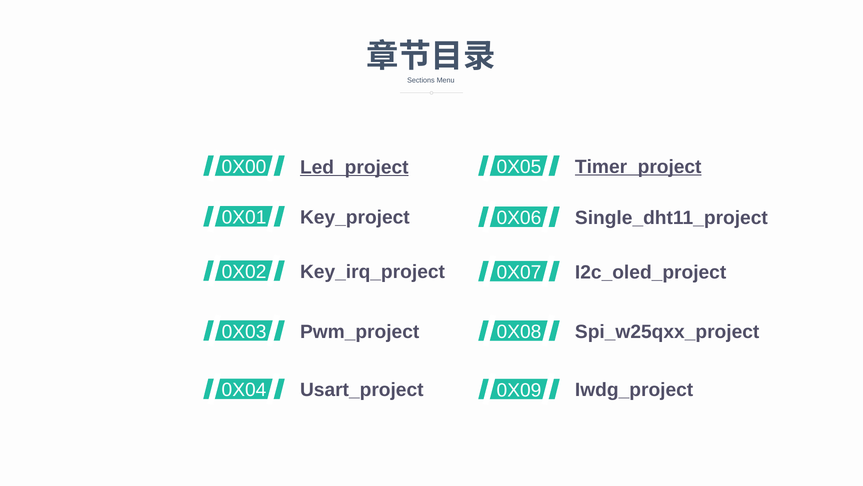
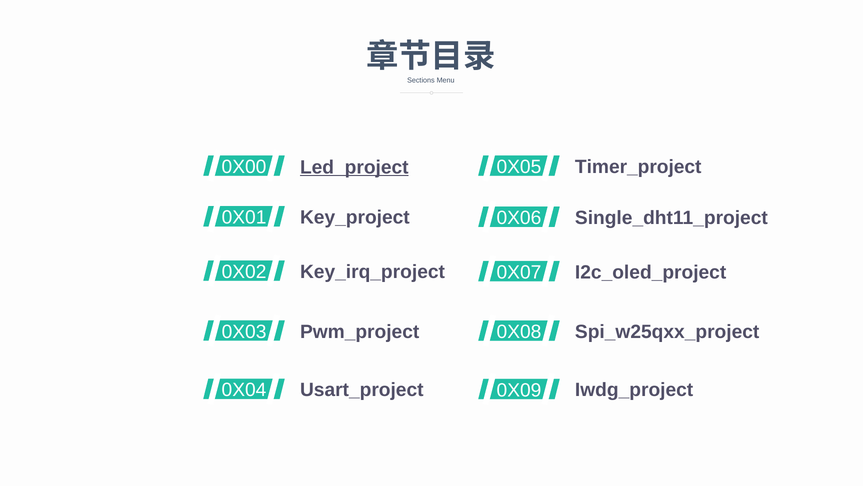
Timer_project underline: present -> none
